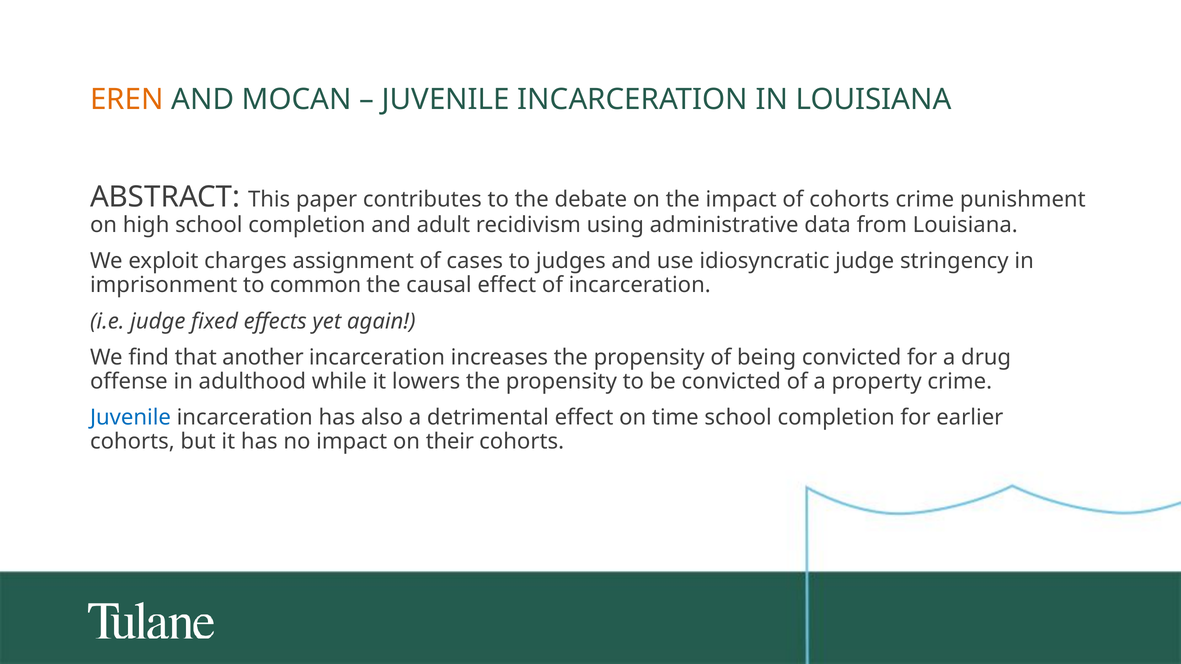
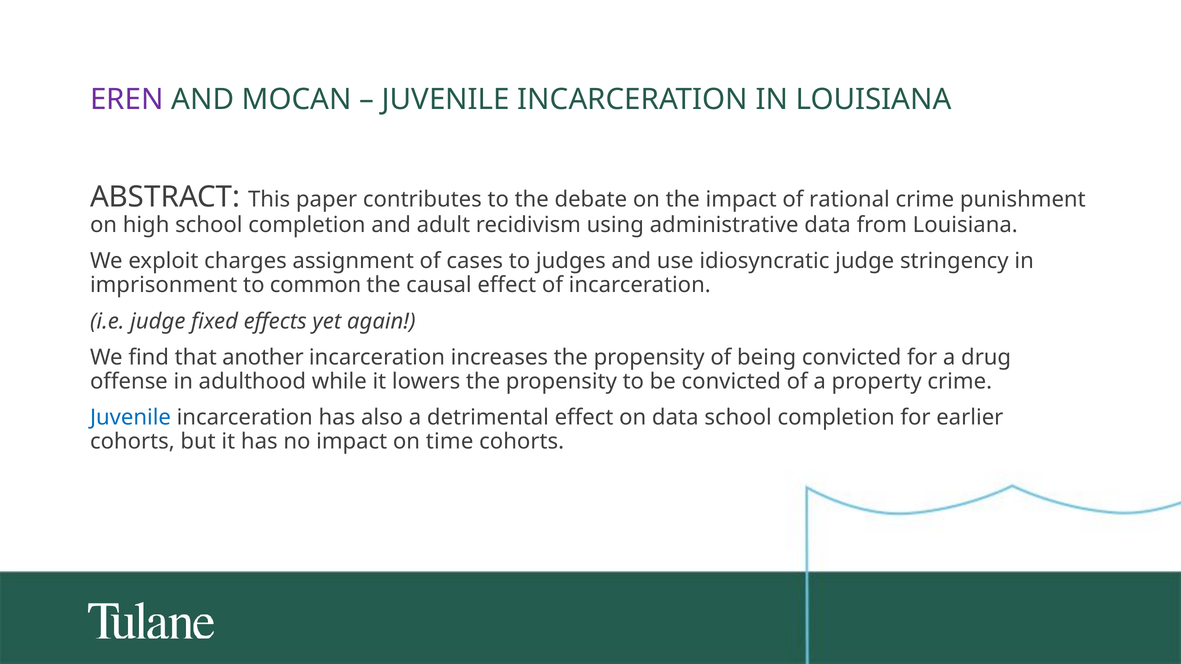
EREN colour: orange -> purple
of cohorts: cohorts -> rational
on time: time -> data
their: their -> time
